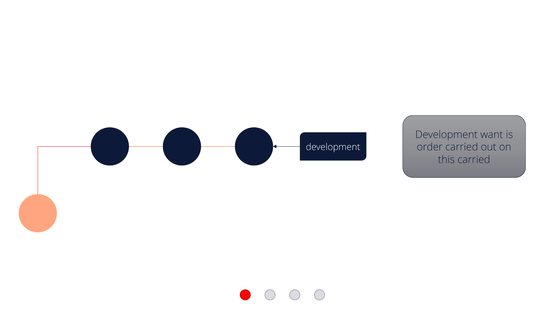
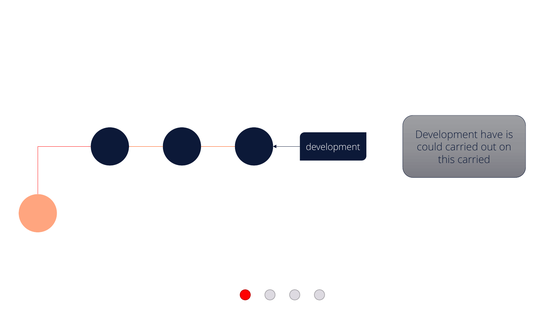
want: want -> have
order: order -> could
